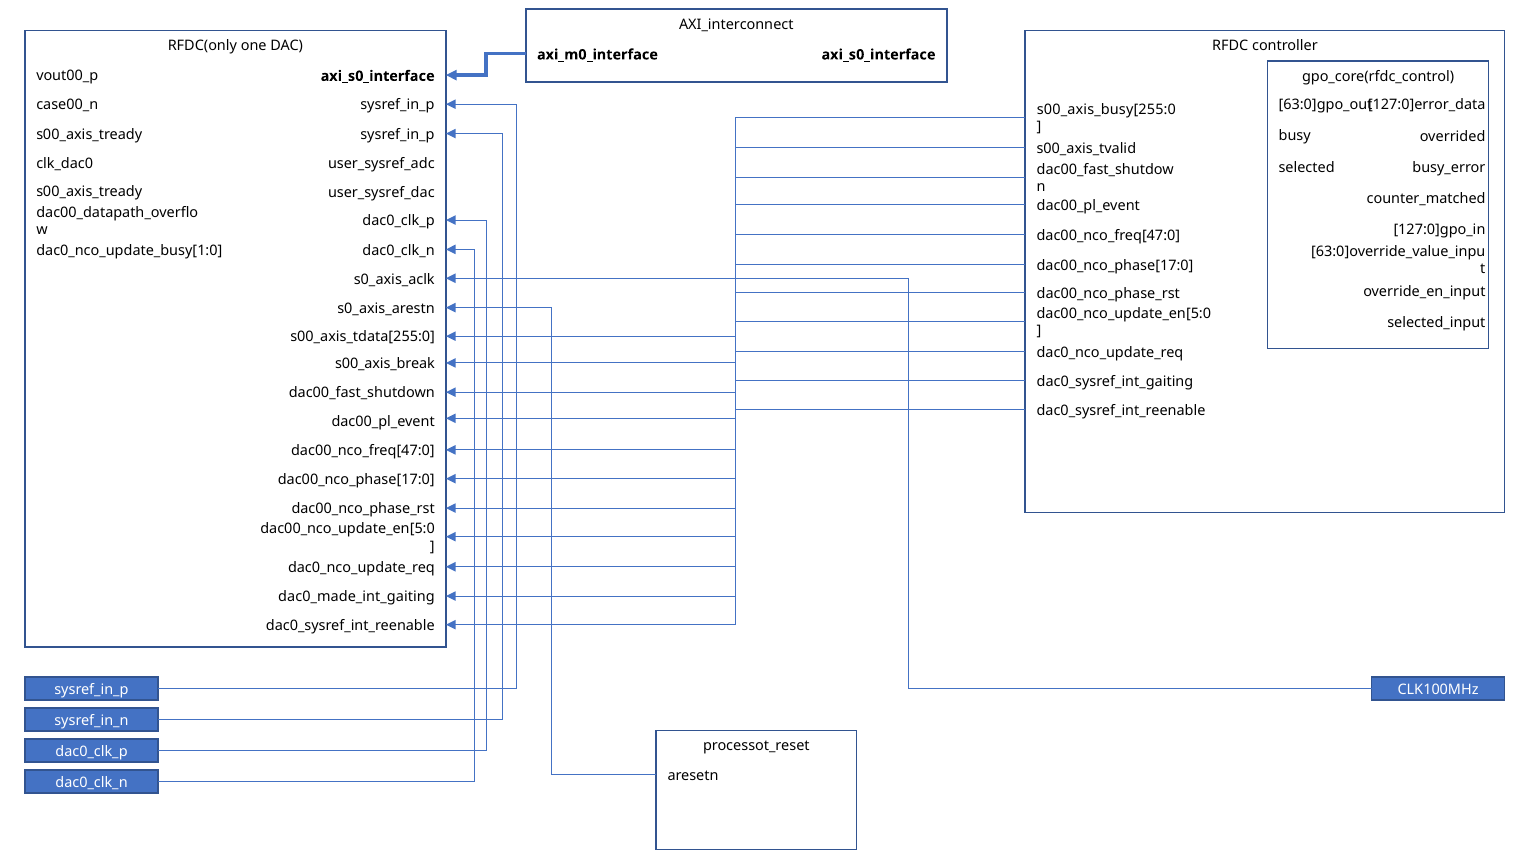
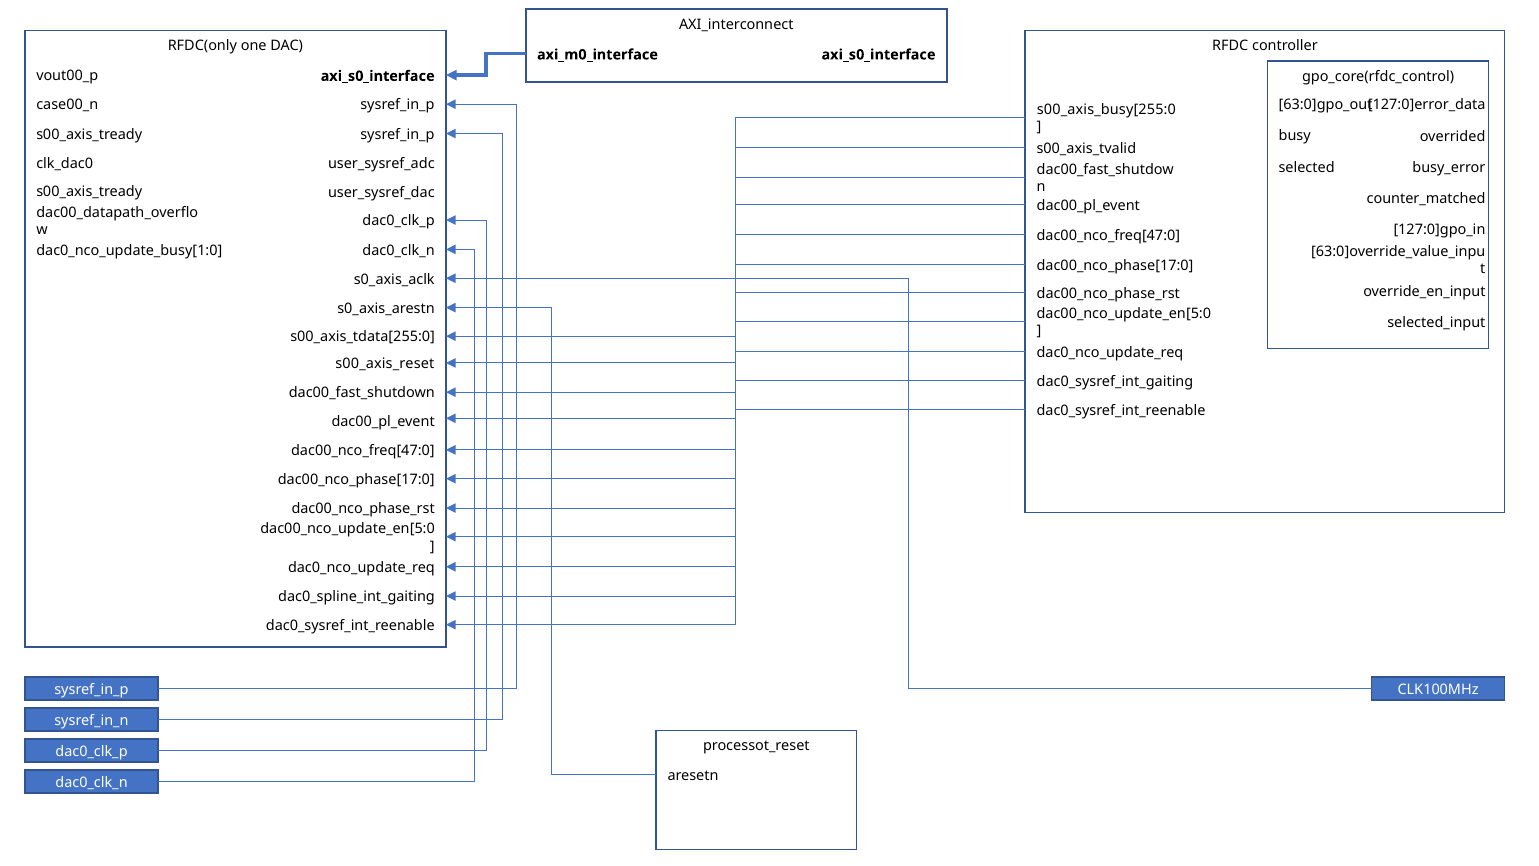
s00_axis_break: s00_axis_break -> s00_axis_reset
dac0_made_int_gaiting: dac0_made_int_gaiting -> dac0_spline_int_gaiting
